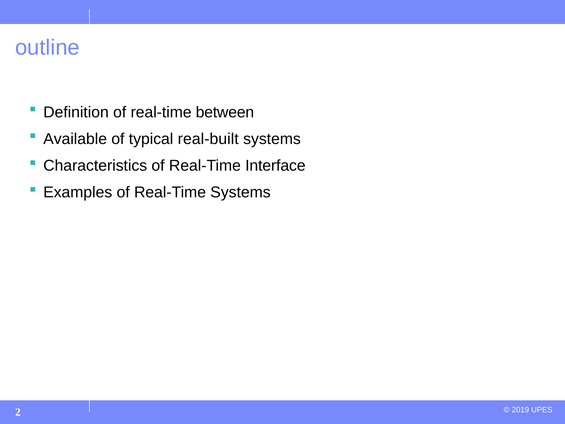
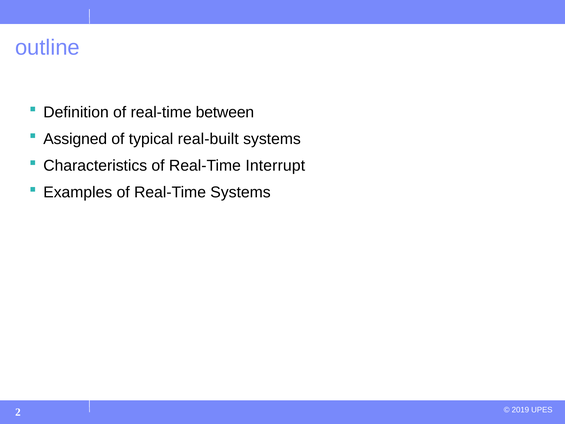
Available: Available -> Assigned
Interface: Interface -> Interrupt
